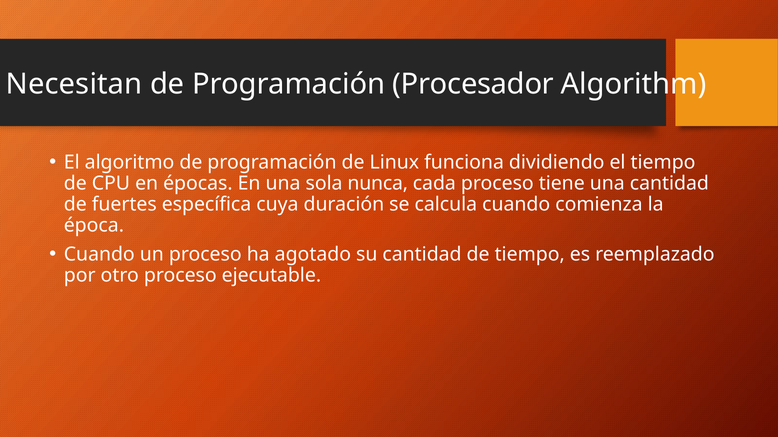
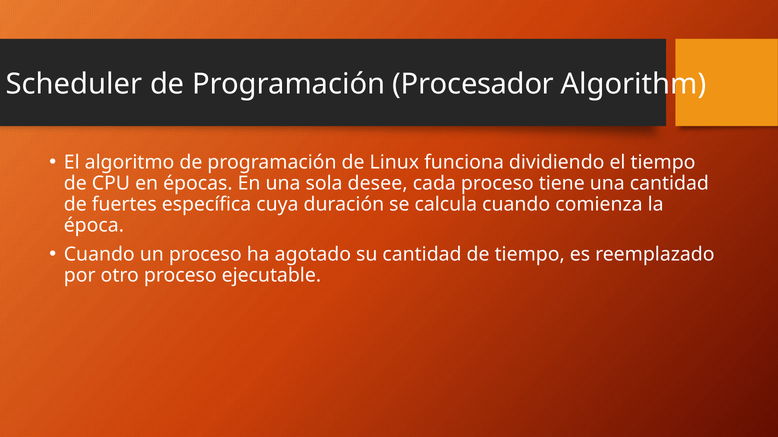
Necesitan: Necesitan -> Scheduler
nunca: nunca -> desee
